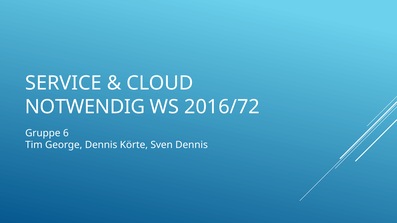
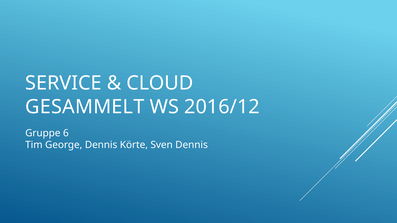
NOTWENDIG: NOTWENDIG -> GESAMMELT
2016/72: 2016/72 -> 2016/12
